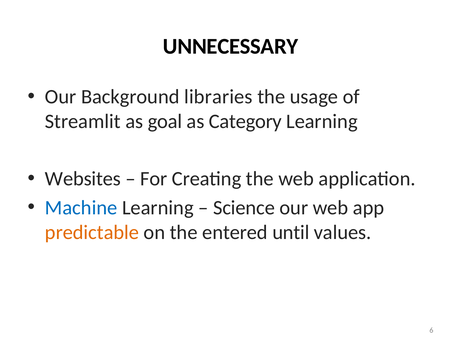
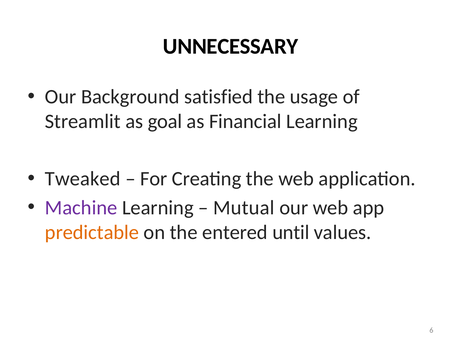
libraries: libraries -> satisfied
Category: Category -> Financial
Websites: Websites -> Tweaked
Machine colour: blue -> purple
Science: Science -> Mutual
